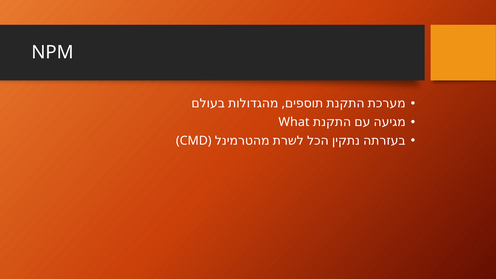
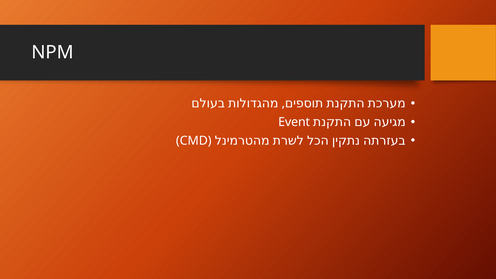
What: What -> Event
